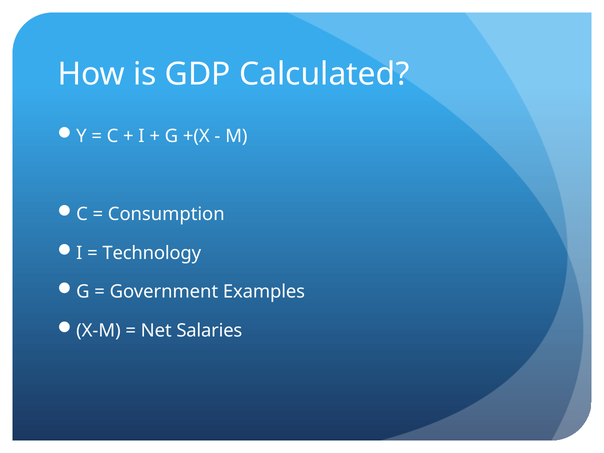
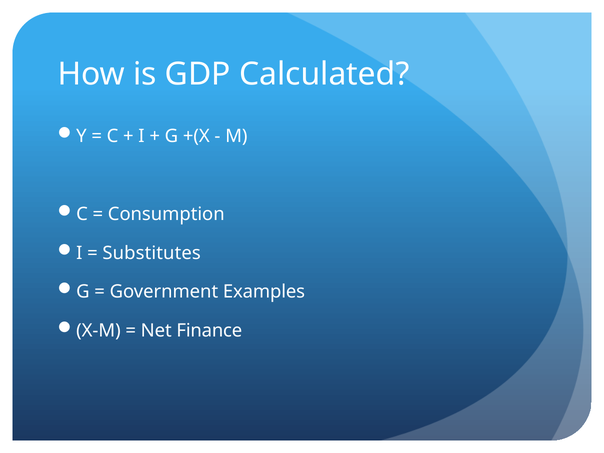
Technology: Technology -> Substitutes
Salaries: Salaries -> Finance
